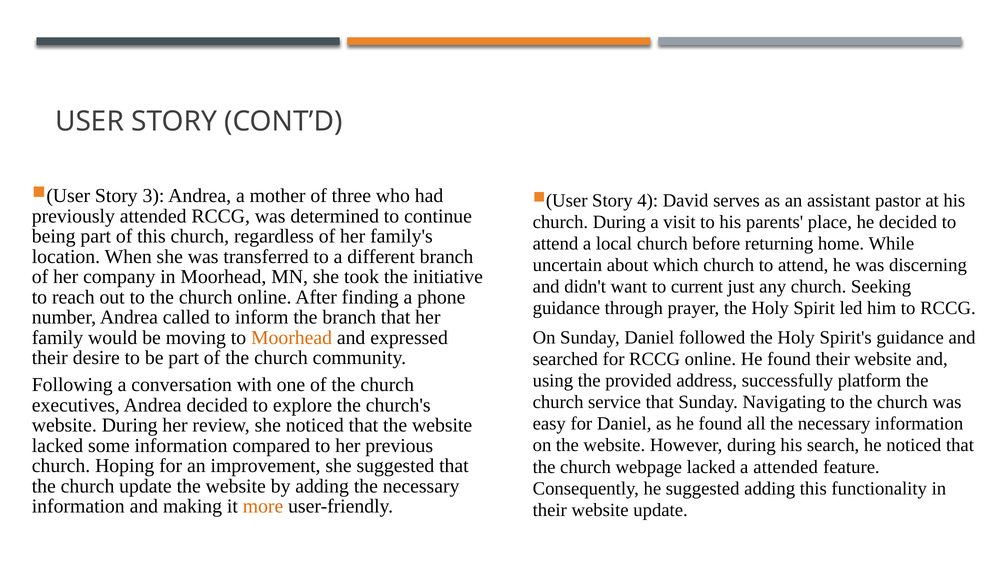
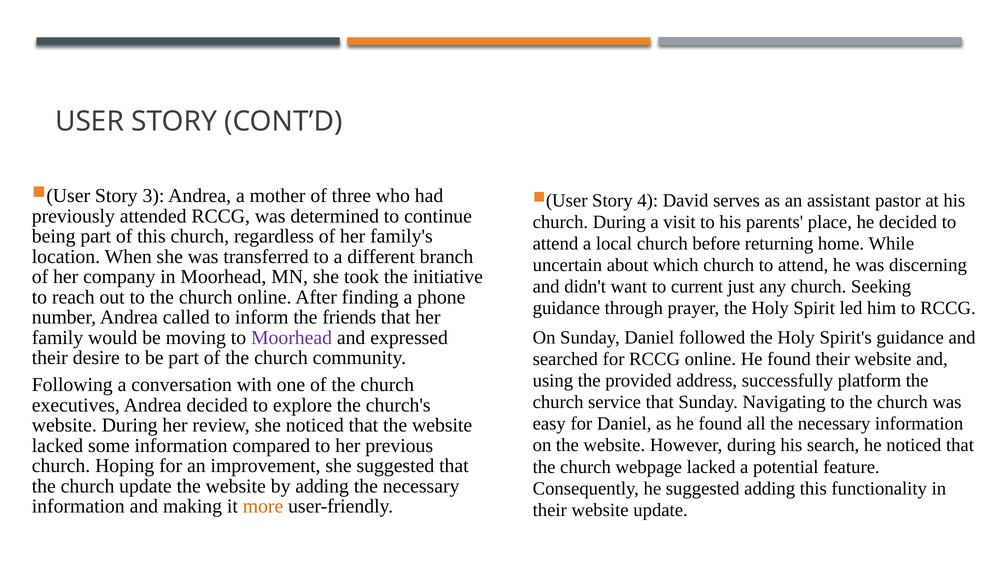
the branch: branch -> friends
Moorhead at (292, 338) colour: orange -> purple
a attended: attended -> potential
